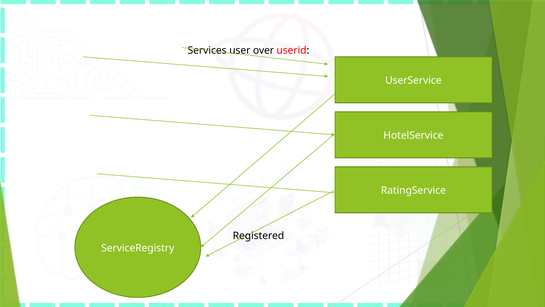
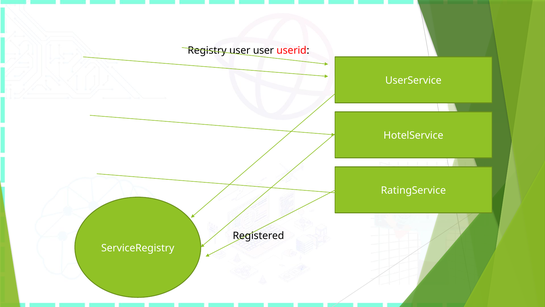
Services: Services -> Registry
user over: over -> user
